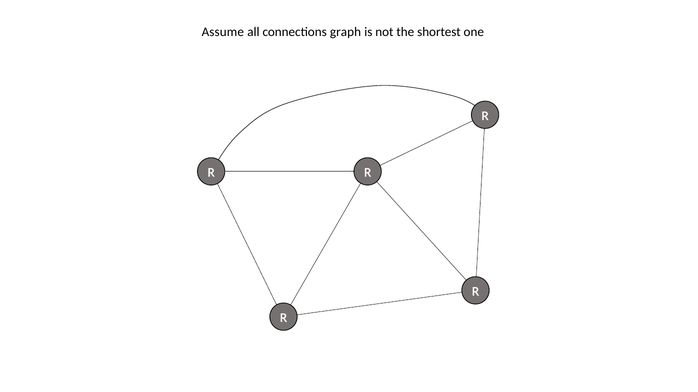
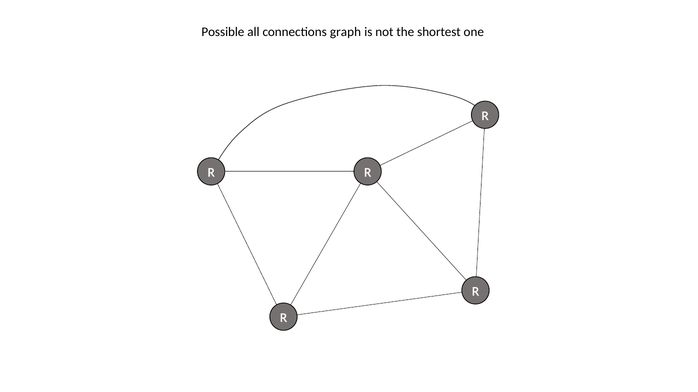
Assume: Assume -> Possible
